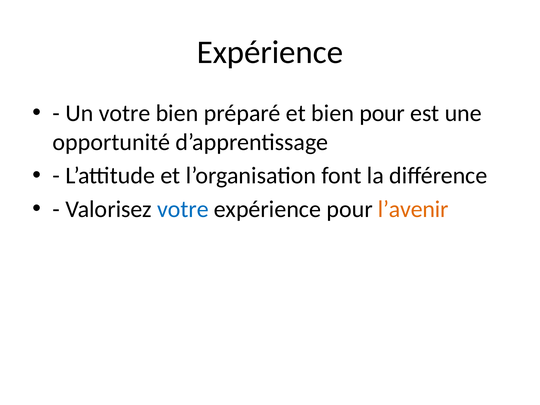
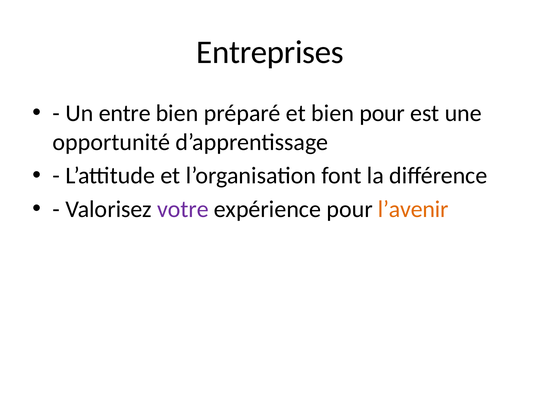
Expérience at (270, 52): Expérience -> Entreprises
Un votre: votre -> entre
votre at (183, 209) colour: blue -> purple
